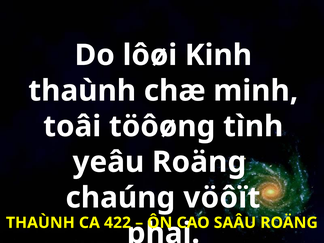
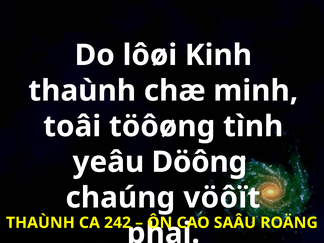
yeâu Roäng: Roäng -> Döông
422: 422 -> 242
